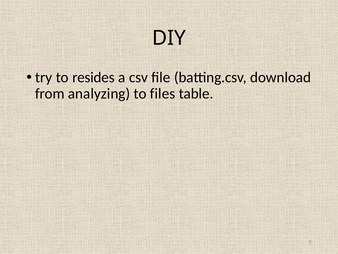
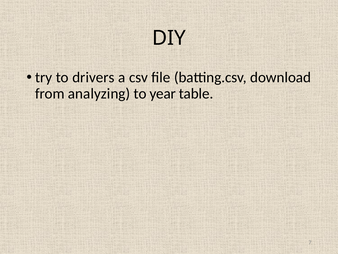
resides: resides -> drivers
files: files -> year
